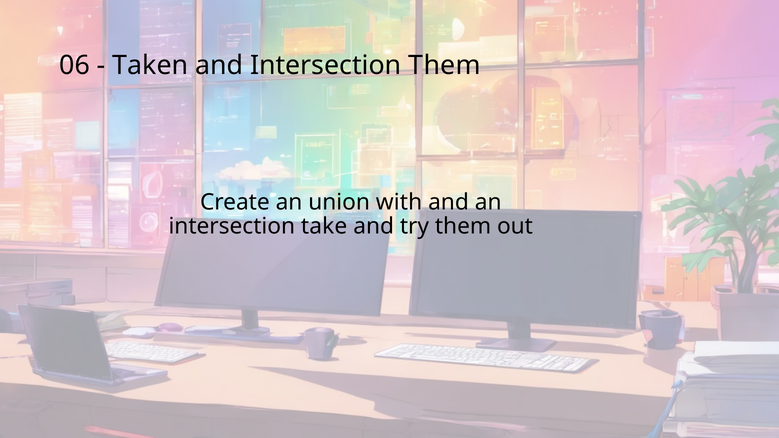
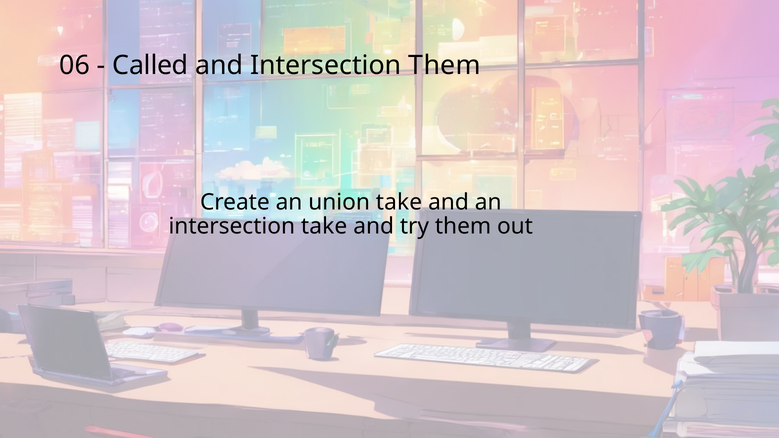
Taken: Taken -> Called
union with: with -> take
